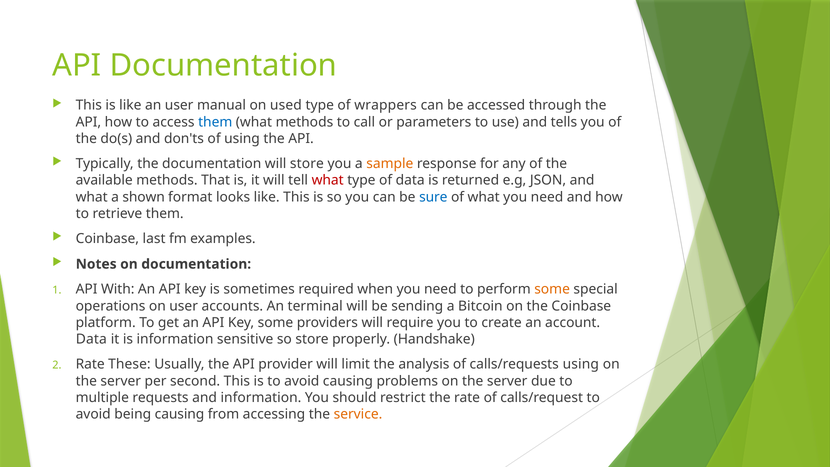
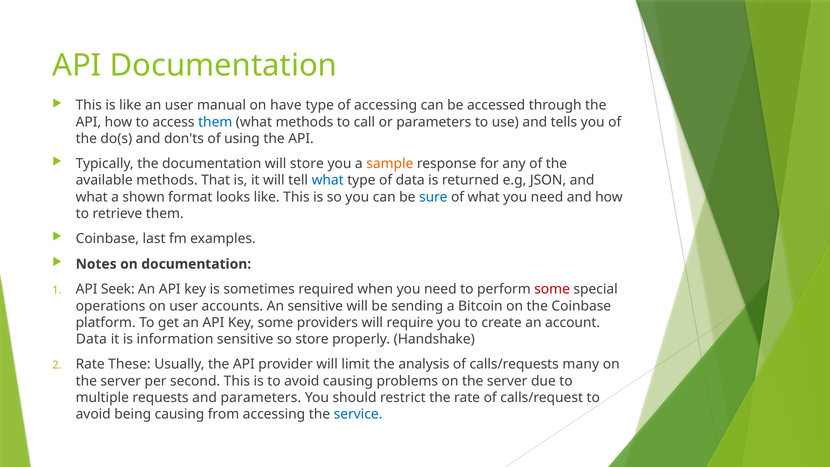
used: used -> have
of wrappers: wrappers -> accessing
what at (328, 180) colour: red -> blue
With: With -> Seek
some at (552, 289) colour: orange -> red
An terminal: terminal -> sensitive
calls/requests using: using -> many
and information: information -> parameters
service colour: orange -> blue
